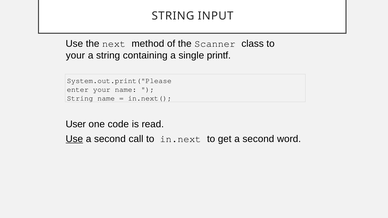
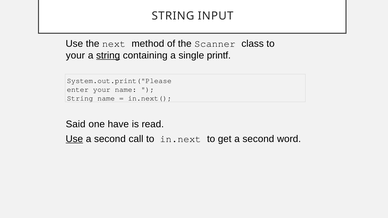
string at (108, 55) underline: none -> present
User: User -> Said
code: code -> have
